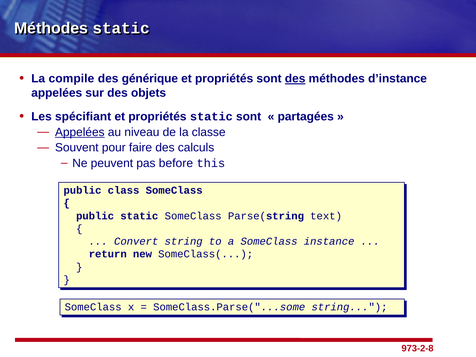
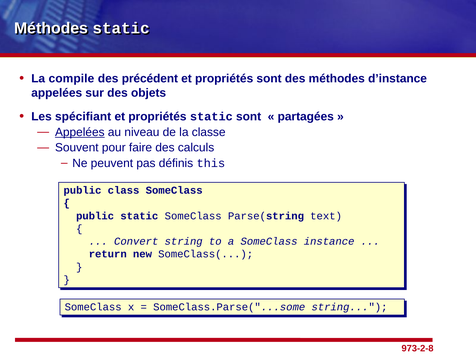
générique: générique -> précédent
des at (295, 79) underline: present -> none
before: before -> définis
